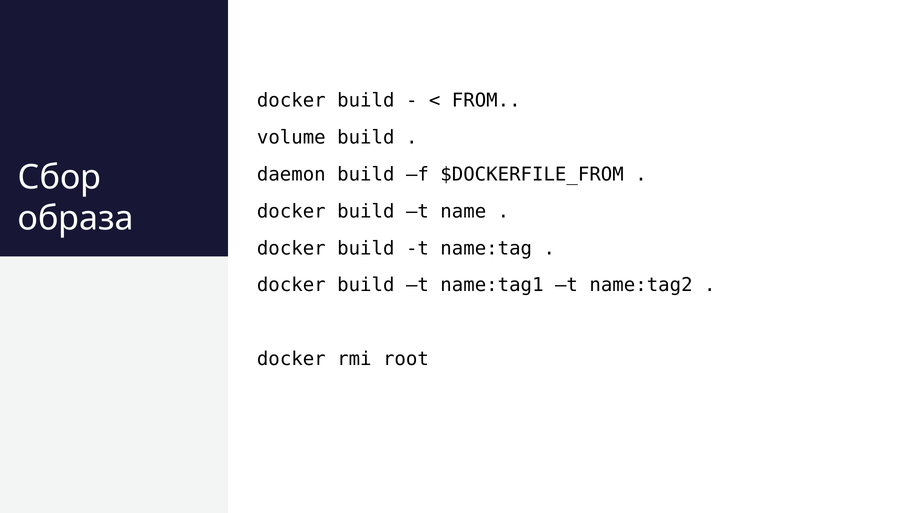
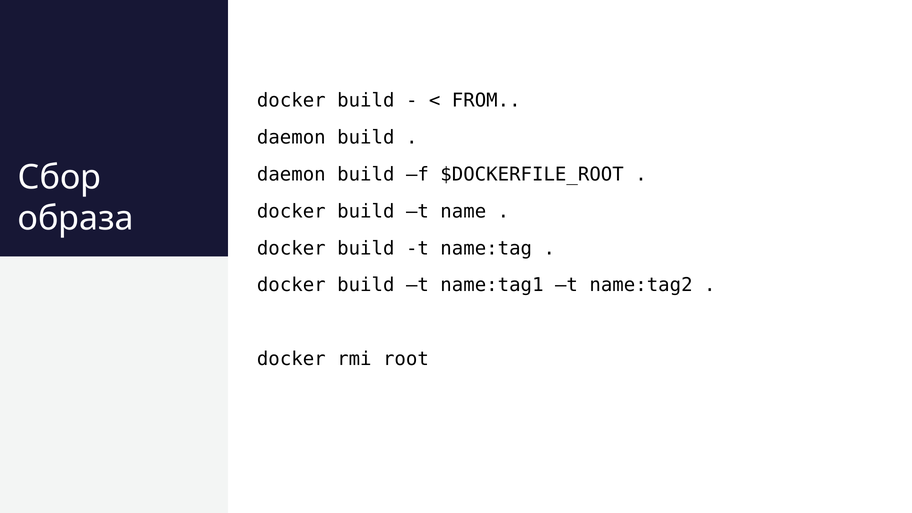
volume at (291, 138): volume -> daemon
$DOCKERFILE_FROM: $DOCKERFILE_FROM -> $DOCKERFILE_ROOT
